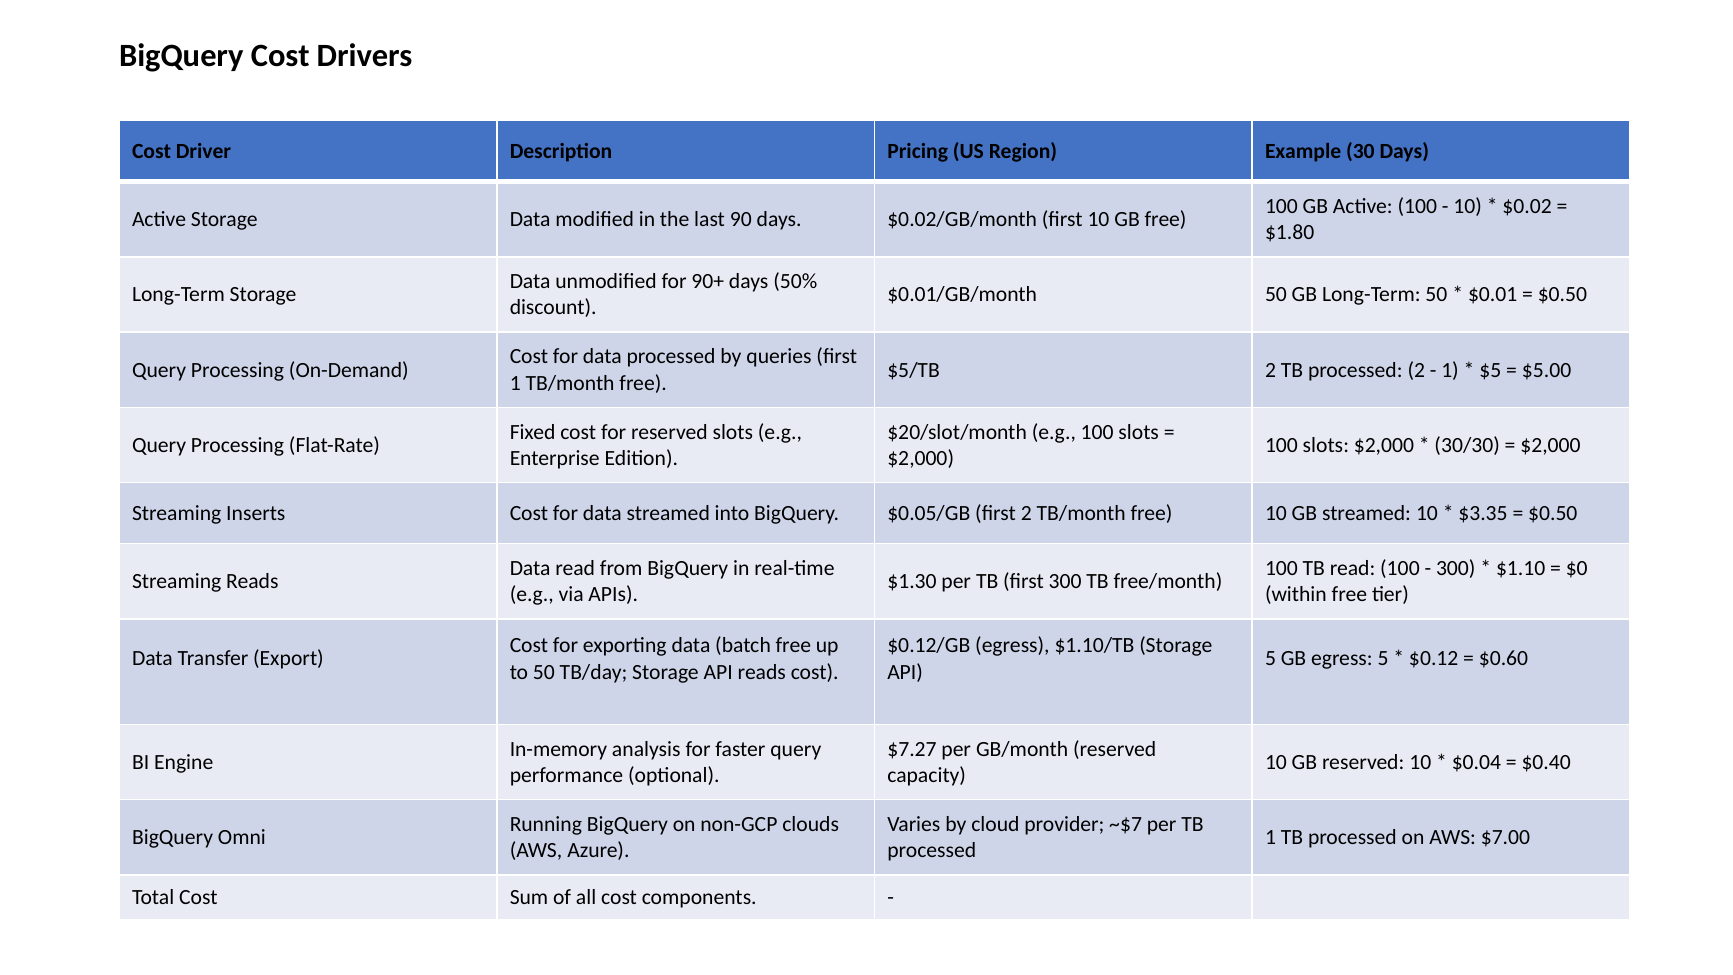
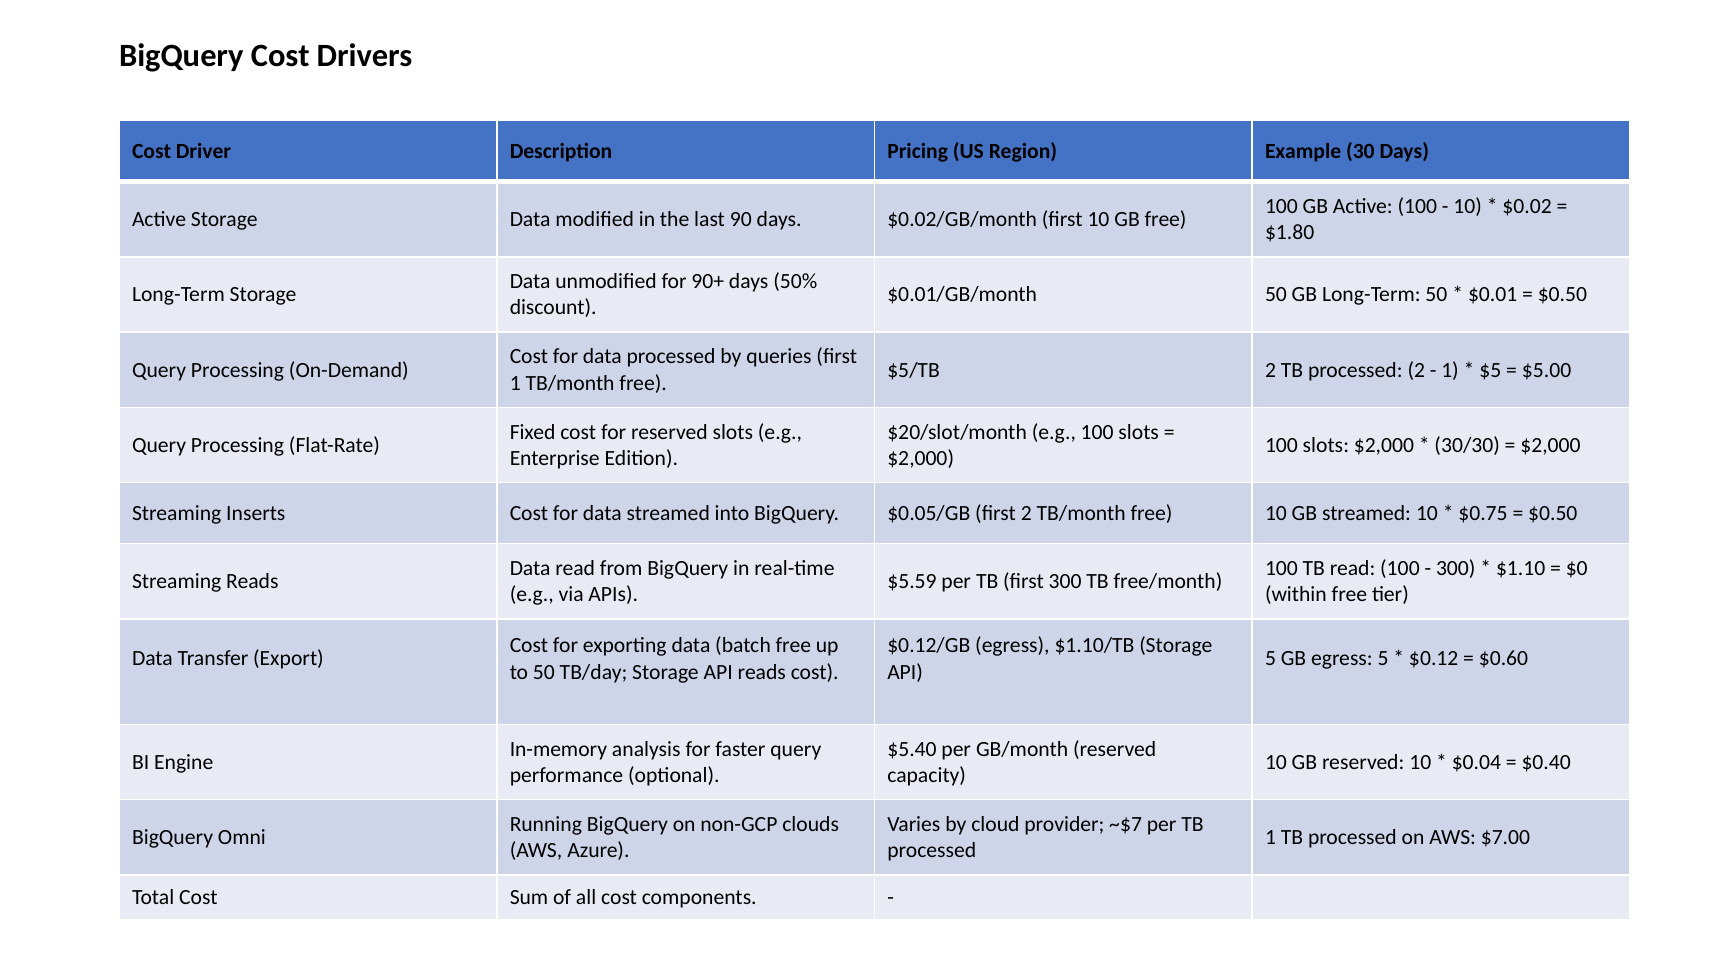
$3.35: $3.35 -> $0.75
$1.30: $1.30 -> $5.59
$7.27: $7.27 -> $5.40
